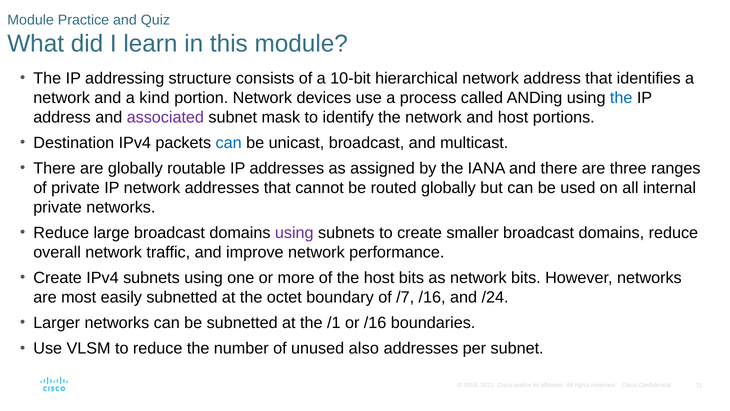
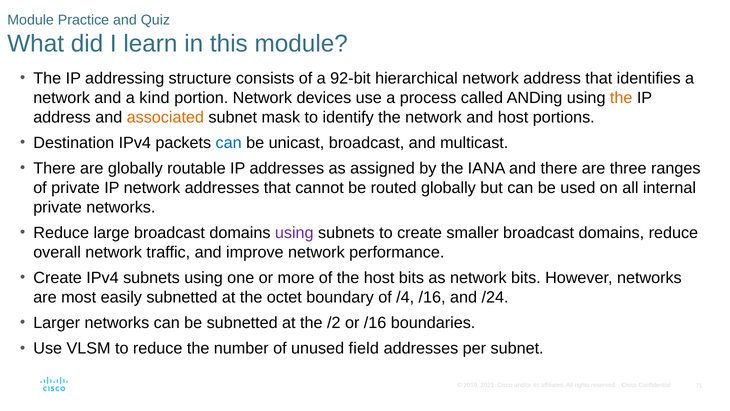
10-bit: 10-bit -> 92-bit
the at (621, 98) colour: blue -> orange
associated colour: purple -> orange
/7: /7 -> /4
/1: /1 -> /2
also: also -> field
